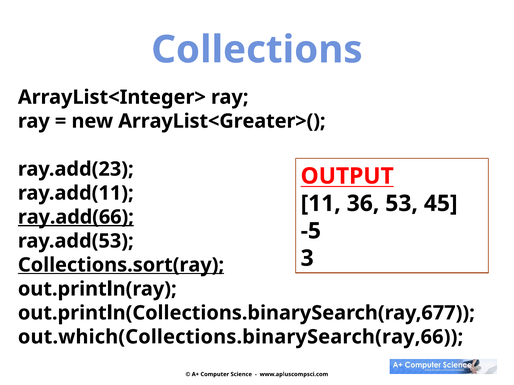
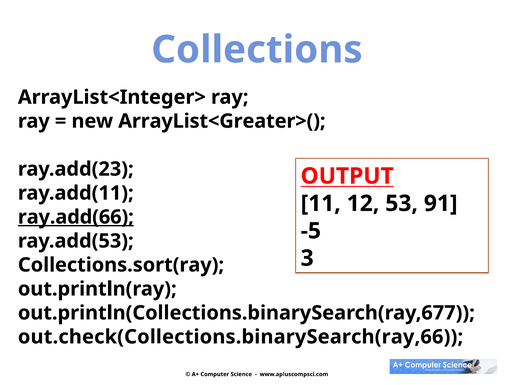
36: 36 -> 12
45: 45 -> 91
Collections.sort(ray underline: present -> none
out.which(Collections.binarySearch(ray,66: out.which(Collections.binarySearch(ray,66 -> out.check(Collections.binarySearch(ray,66
